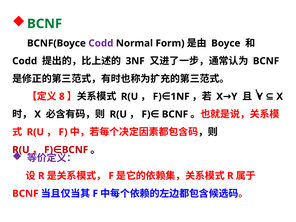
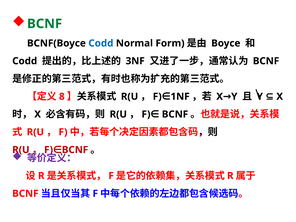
Codd at (101, 43) colour: purple -> blue
